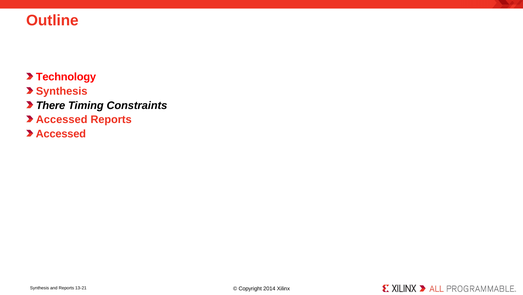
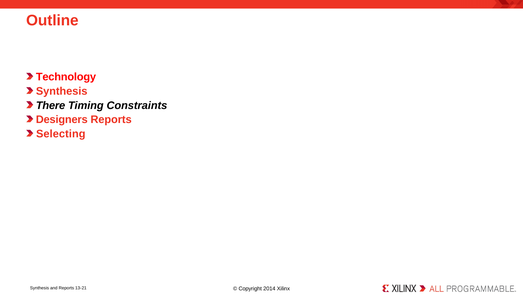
Accessed at (62, 119): Accessed -> Designers
Accessed at (61, 133): Accessed -> Selecting
